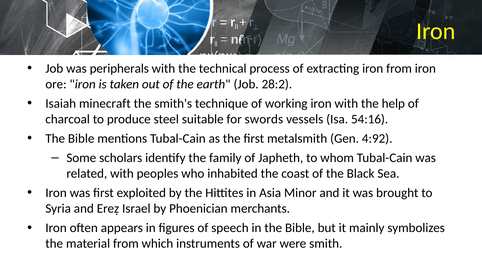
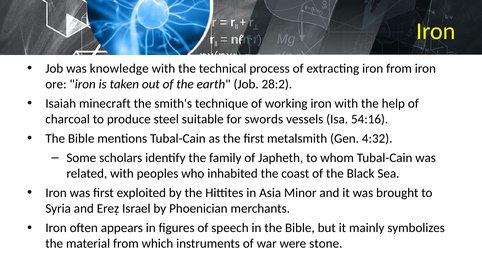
peripherals: peripherals -> knowledge
4:92: 4:92 -> 4:32
smith: smith -> stone
